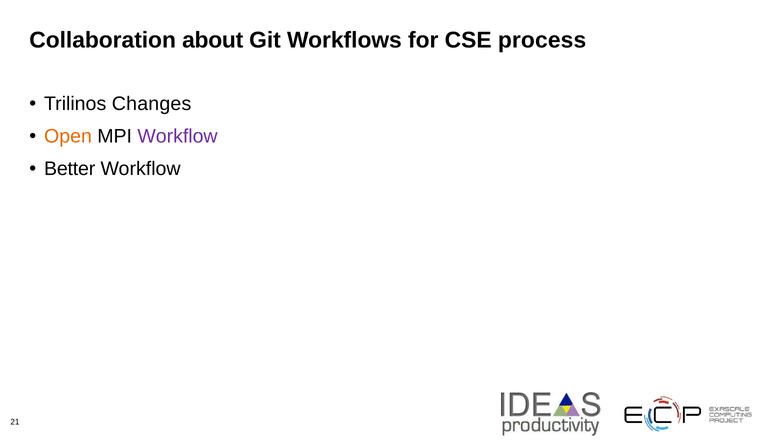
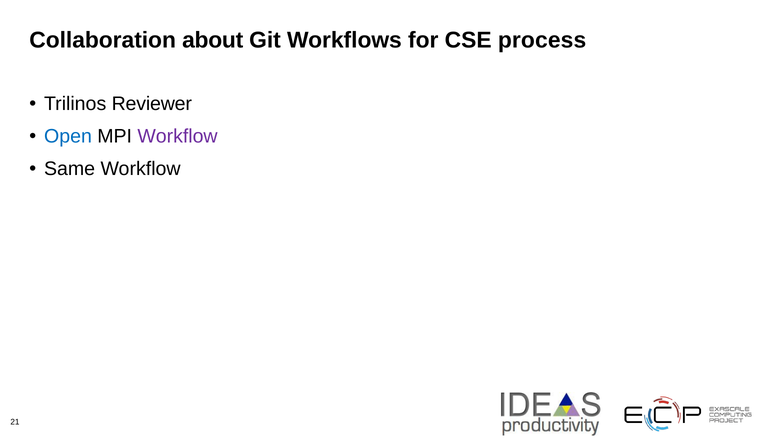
Changes: Changes -> Reviewer
Open colour: orange -> blue
Better: Better -> Same
